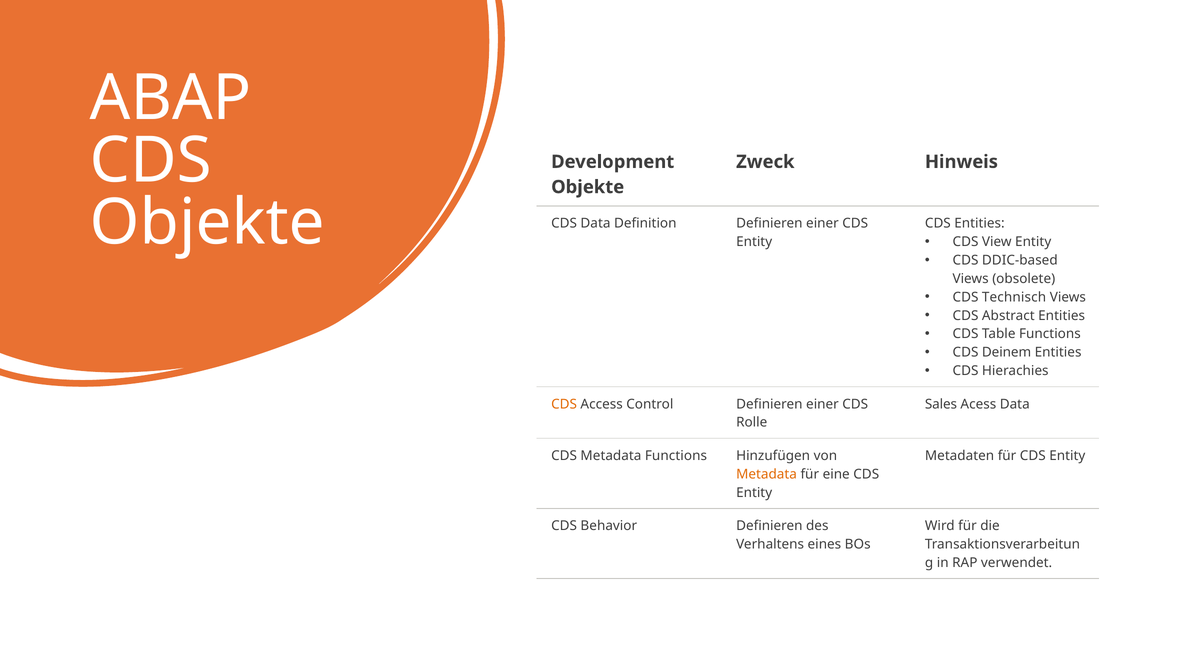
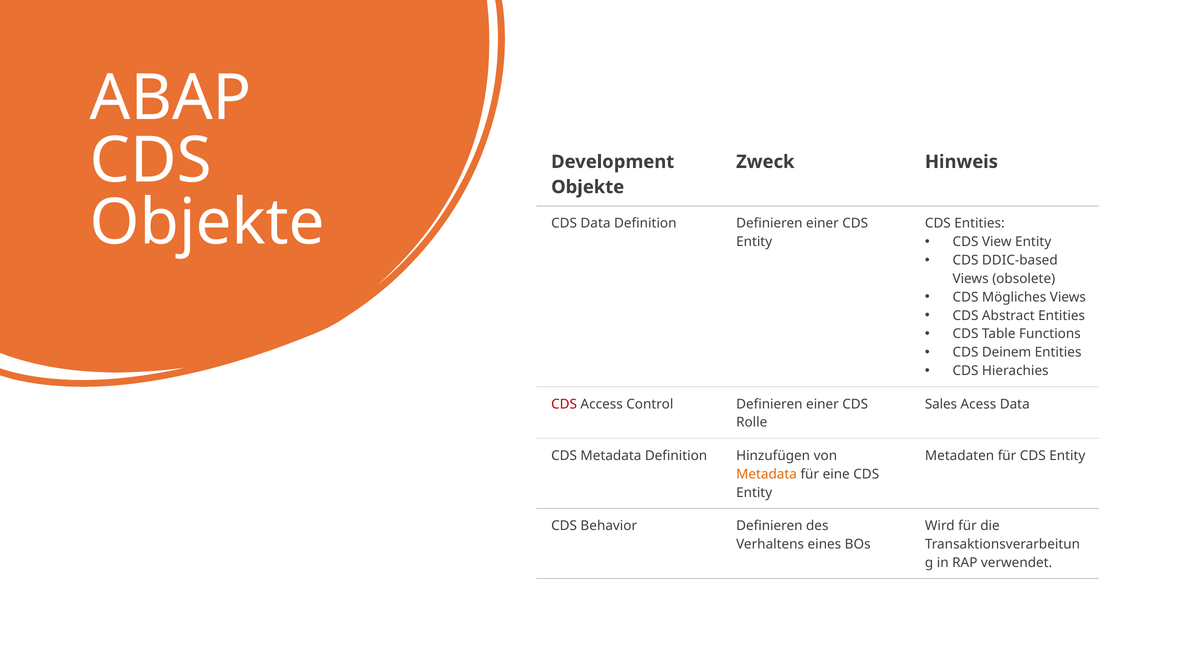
Technisch: Technisch -> Mögliches
CDS at (564, 404) colour: orange -> red
Metadata Functions: Functions -> Definition
